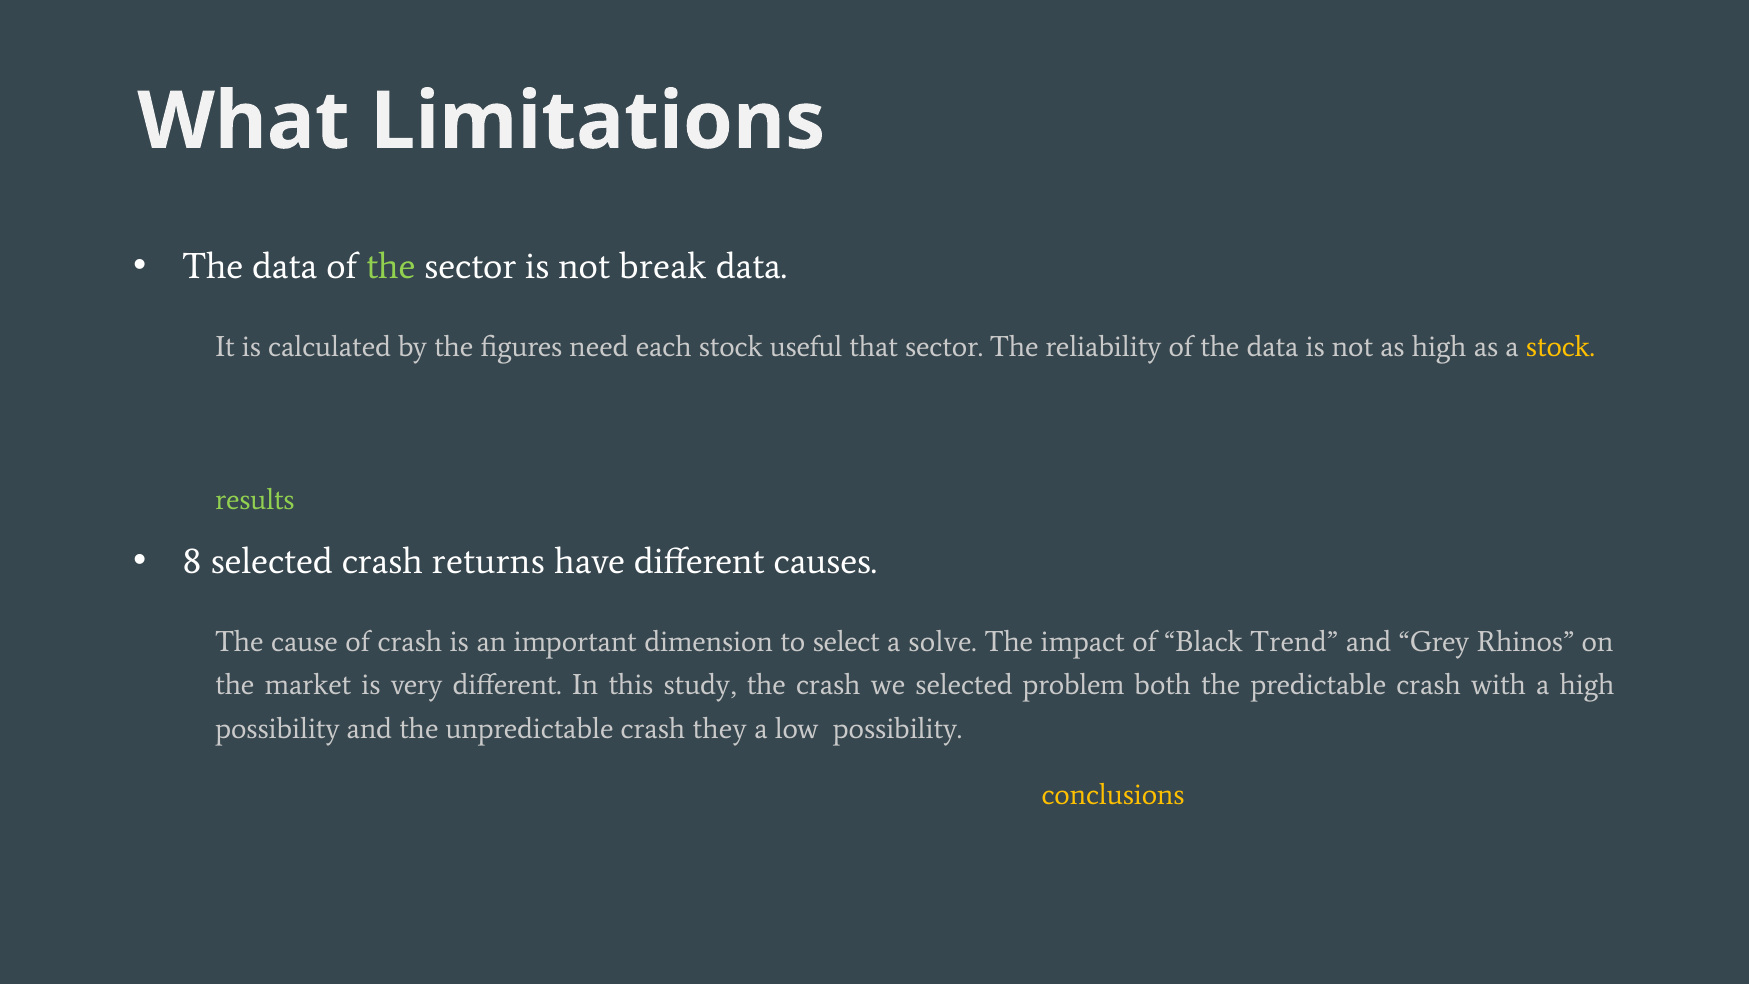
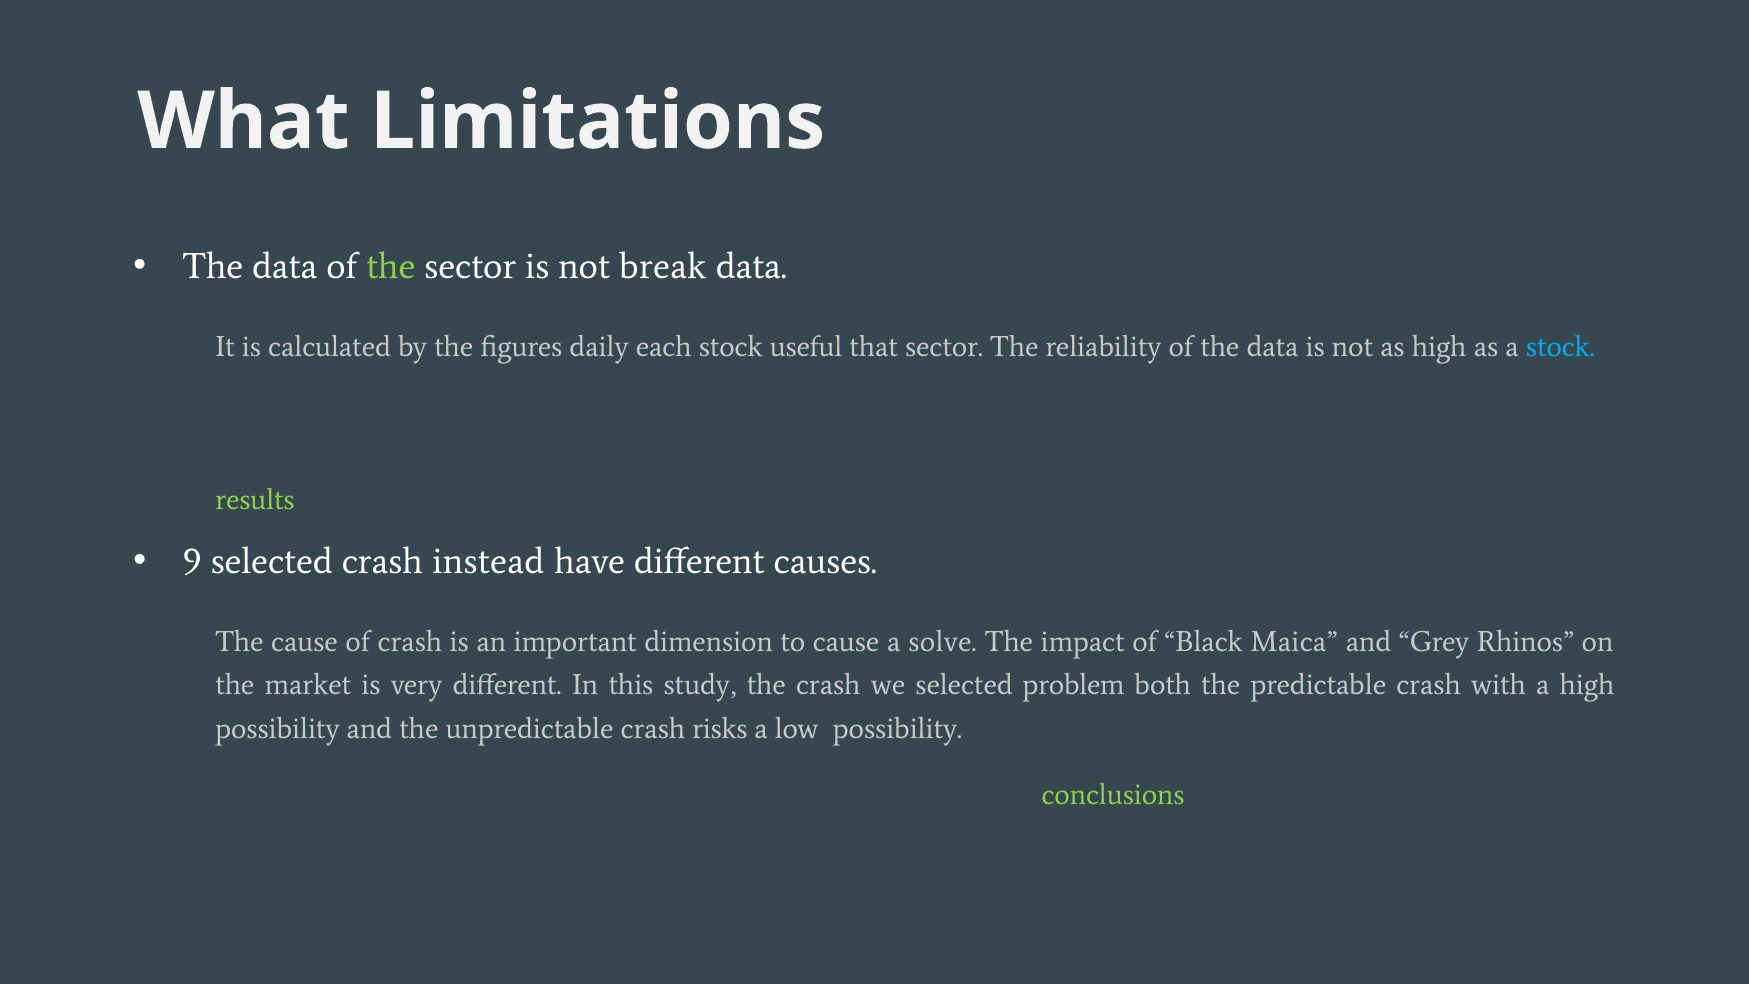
figures need: need -> daily
stock at (1560, 347) colour: yellow -> light blue
8: 8 -> 9
crash returns: returns -> instead
to select: select -> cause
Trend: Trend -> Maica
crash they: they -> risks
conclusions colour: yellow -> light green
